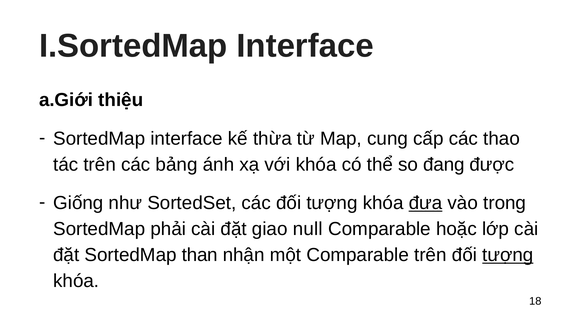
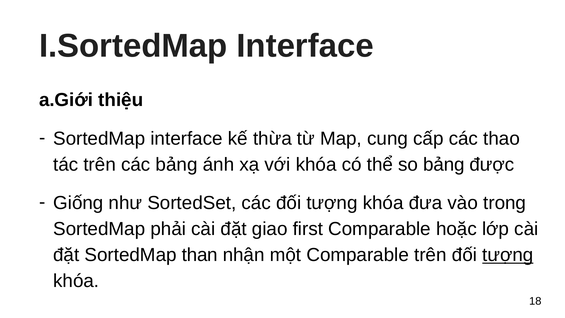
so đang: đang -> bảng
đưa underline: present -> none
null: null -> first
